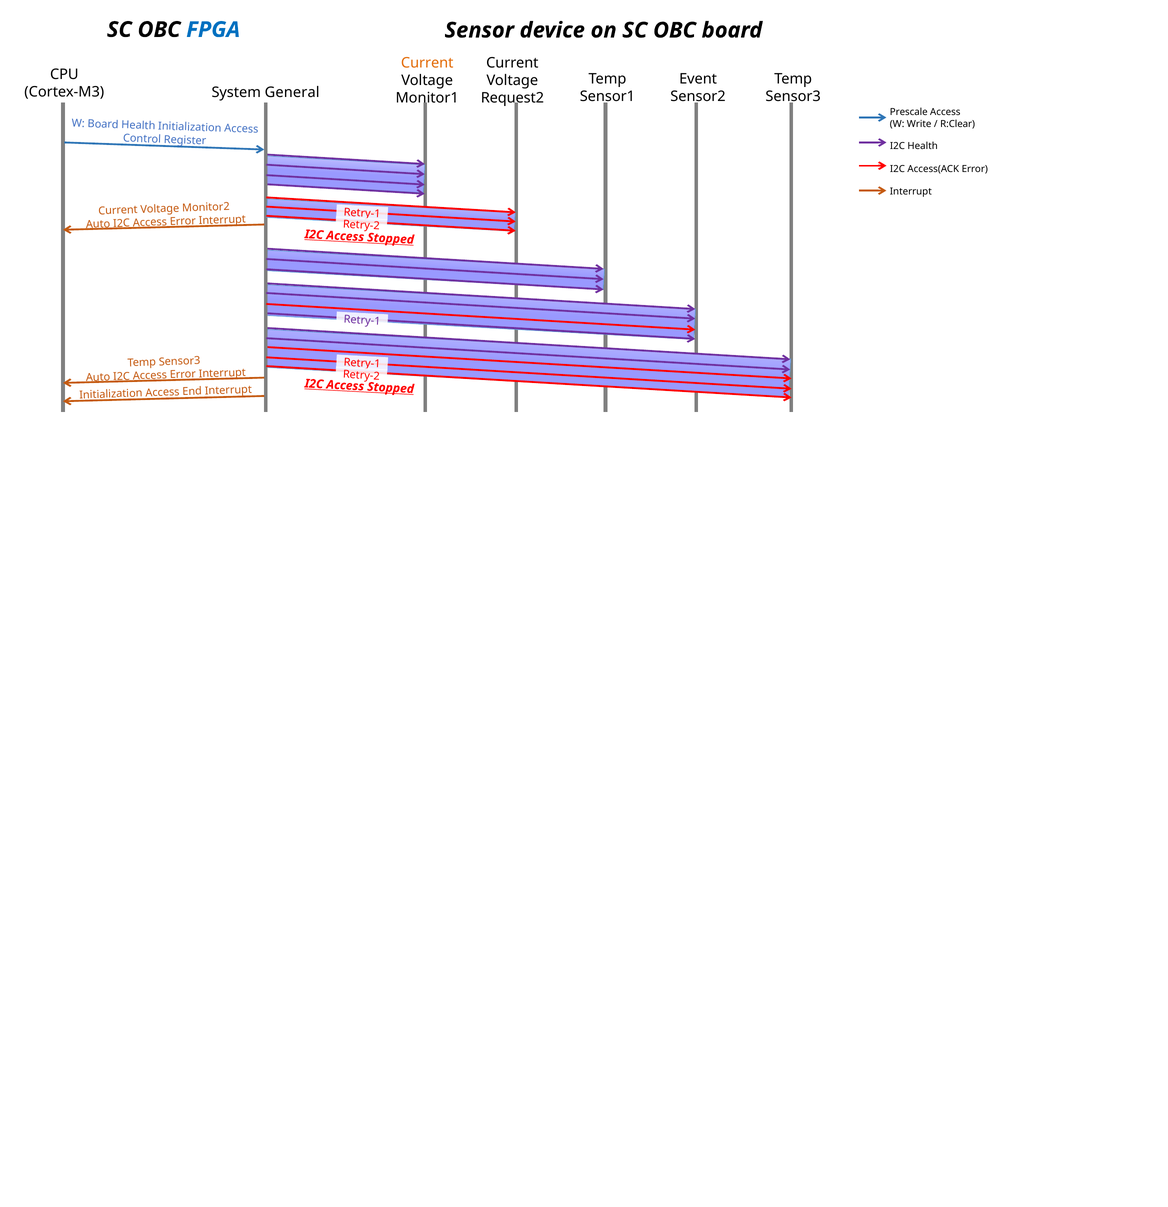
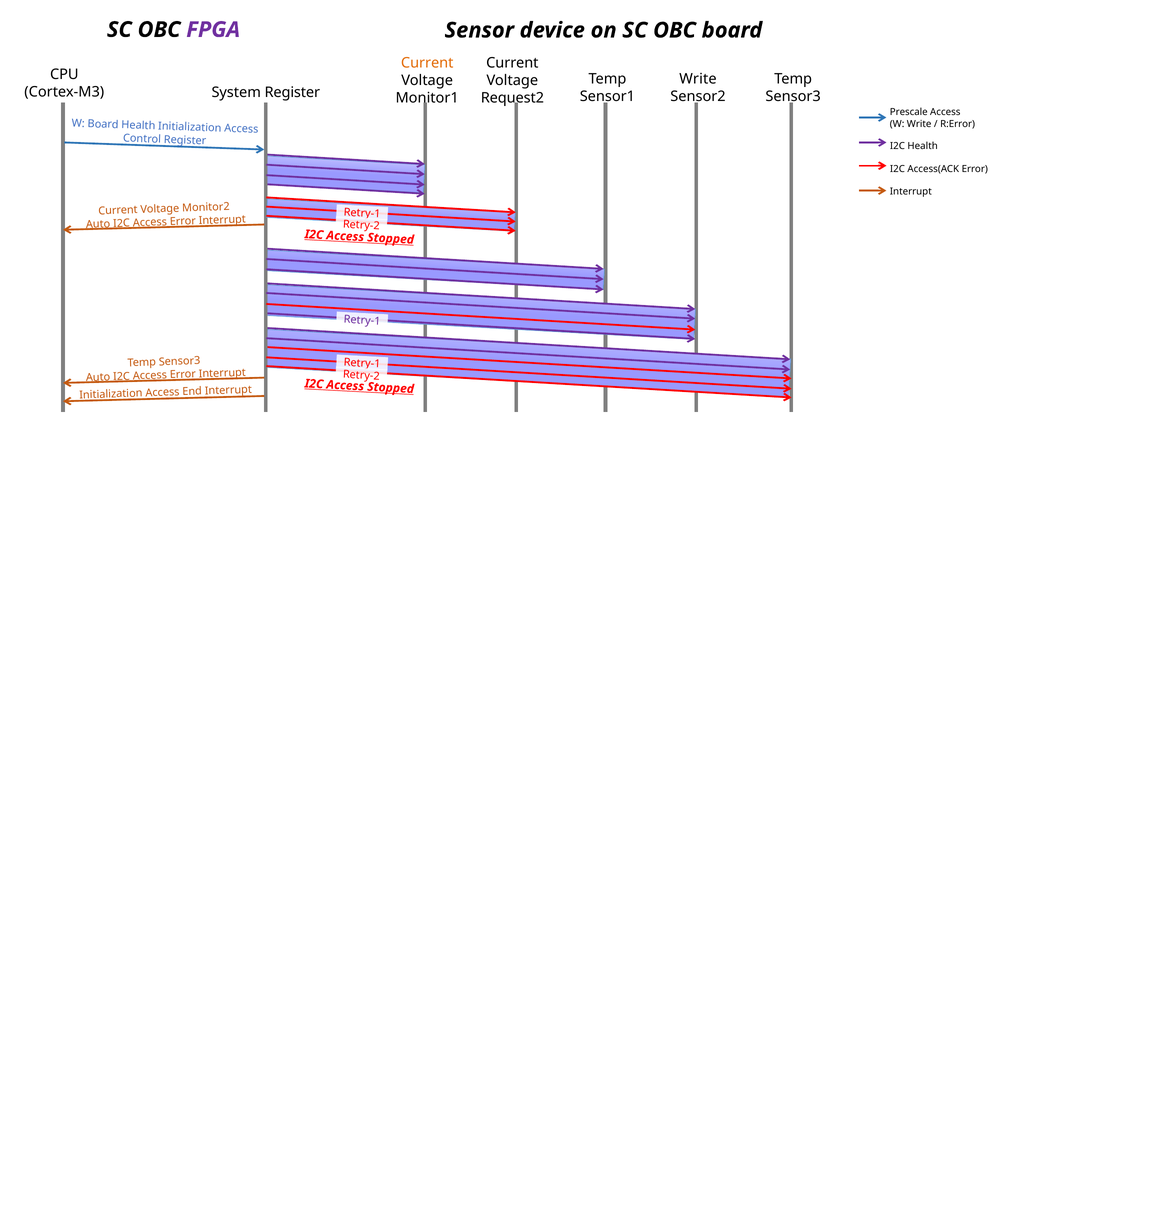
FPGA colour: blue -> purple
Event at (698, 79): Event -> Write
System General: General -> Register
R:Clear: R:Clear -> R:Error
